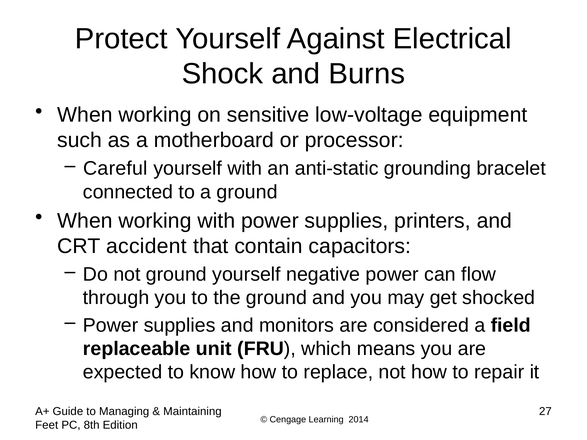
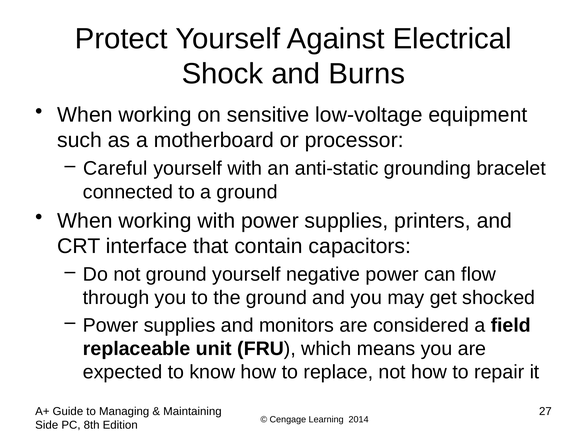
accident: accident -> interface
Feet: Feet -> Side
